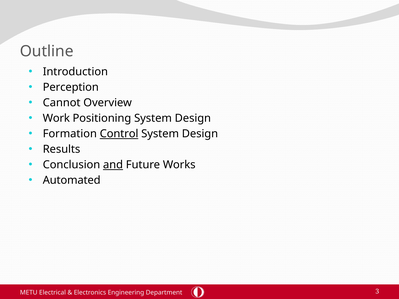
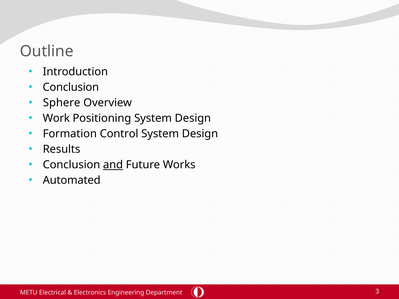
Perception at (71, 87): Perception -> Conclusion
Cannot: Cannot -> Sphere
Control underline: present -> none
